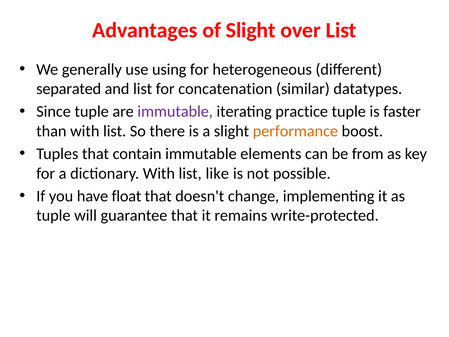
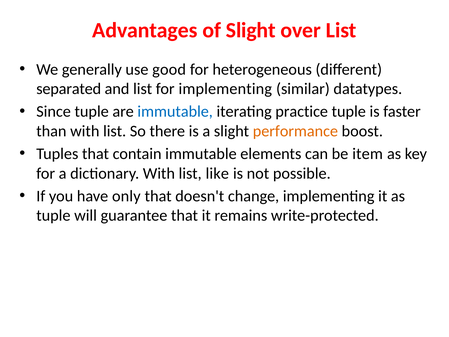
using: using -> good
for concatenation: concatenation -> implementing
immutable at (175, 111) colour: purple -> blue
from: from -> item
float: float -> only
